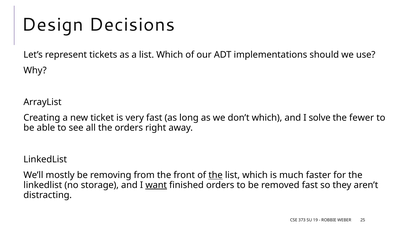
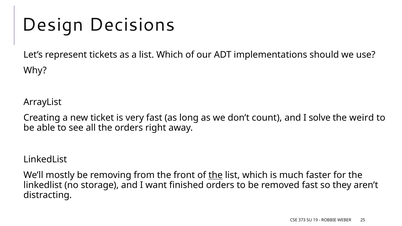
don’t which: which -> count
fewer: fewer -> weird
want underline: present -> none
